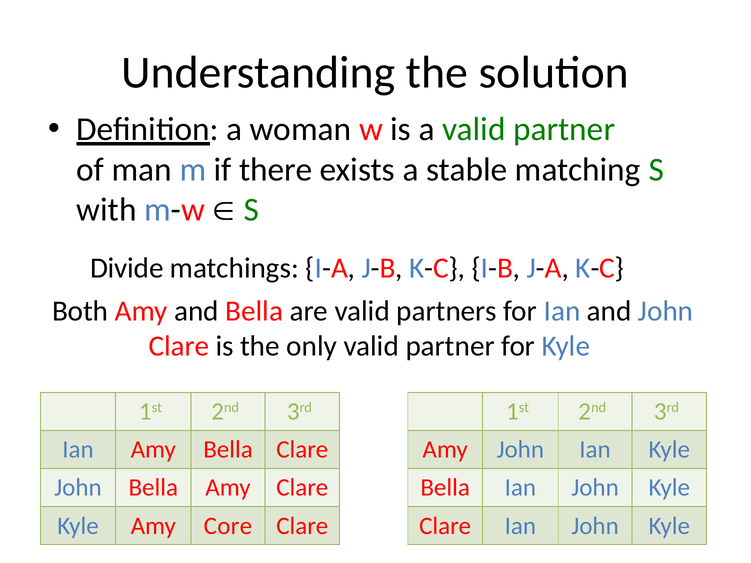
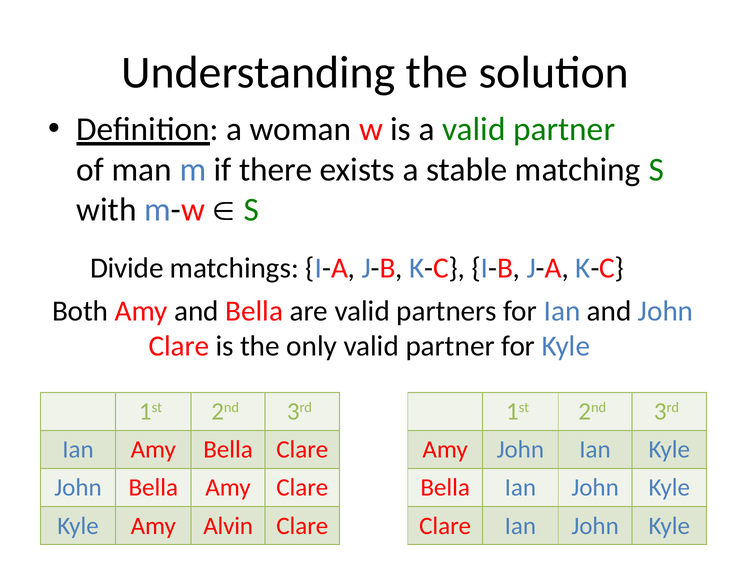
Core: Core -> Alvin
